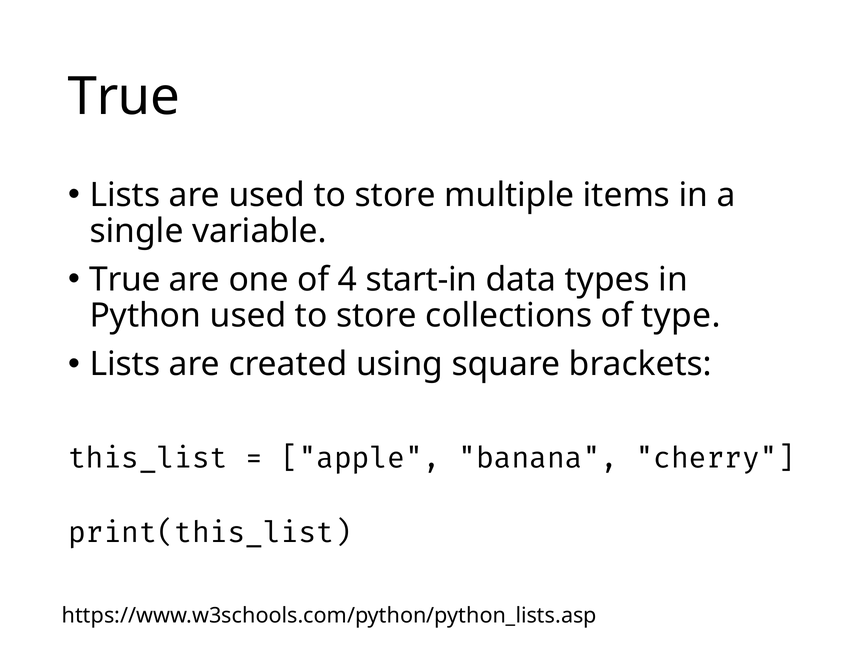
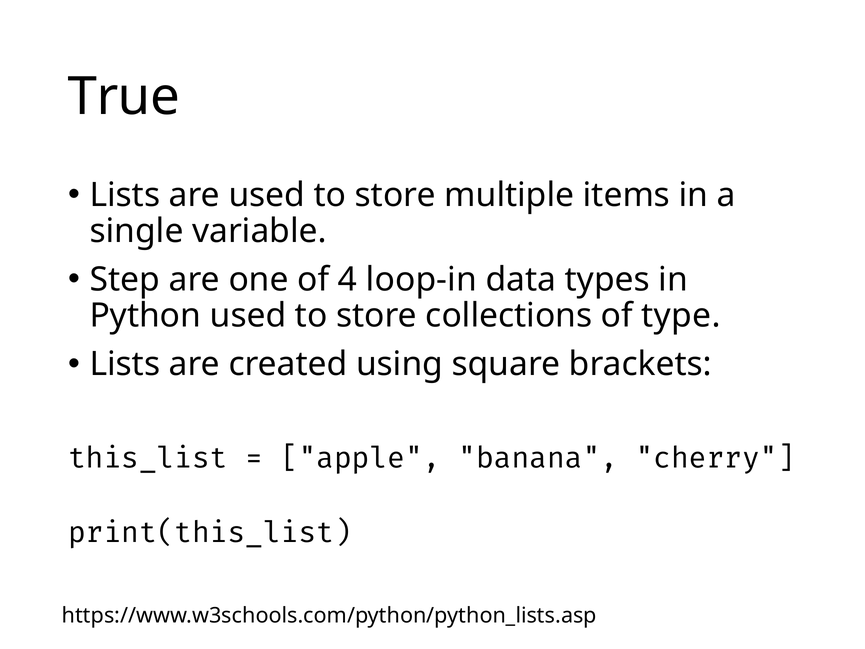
True at (125, 279): True -> Step
start-in: start-in -> loop-in
